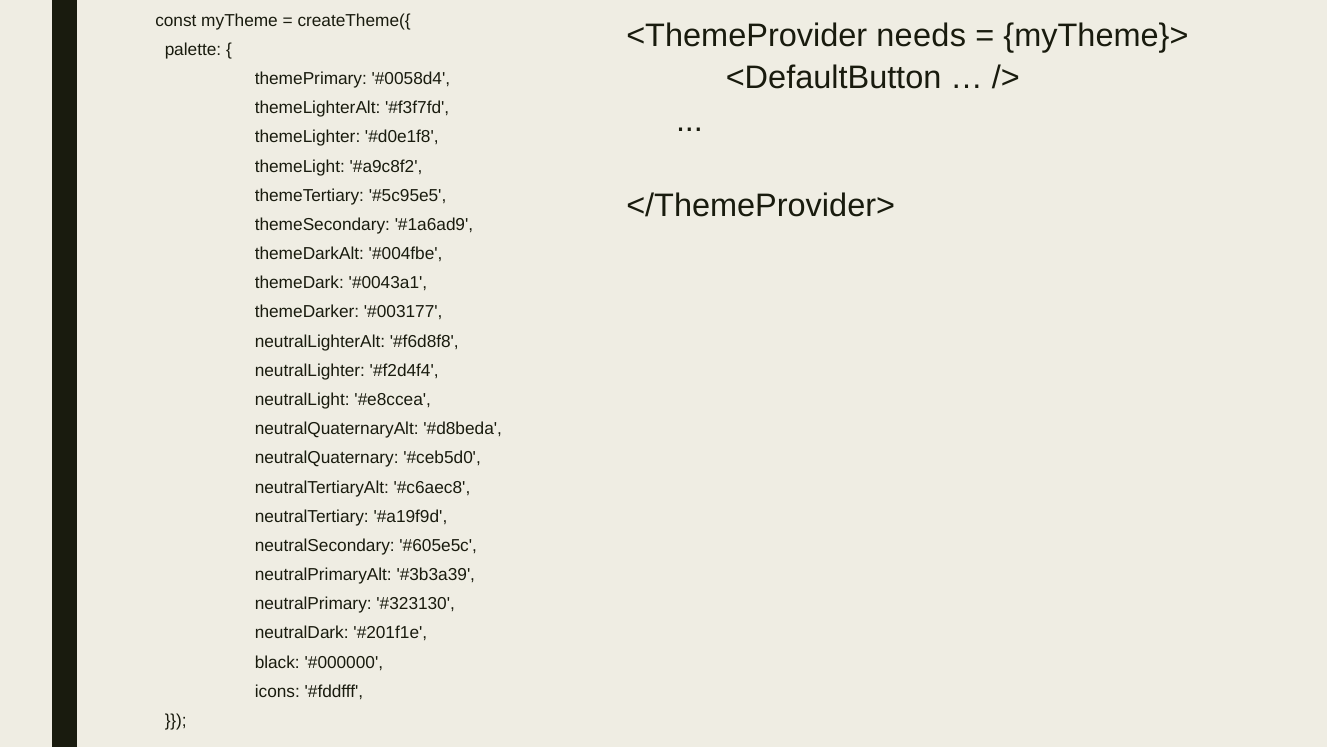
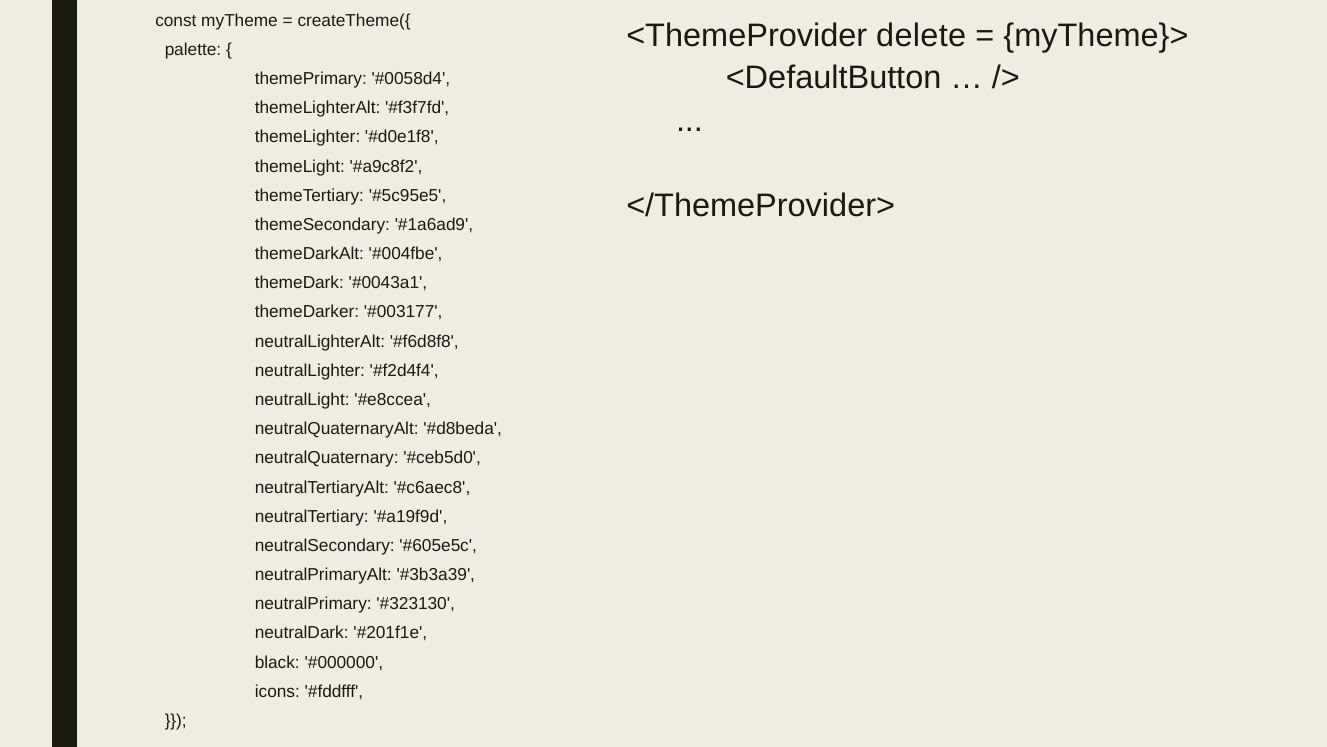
needs: needs -> delete
